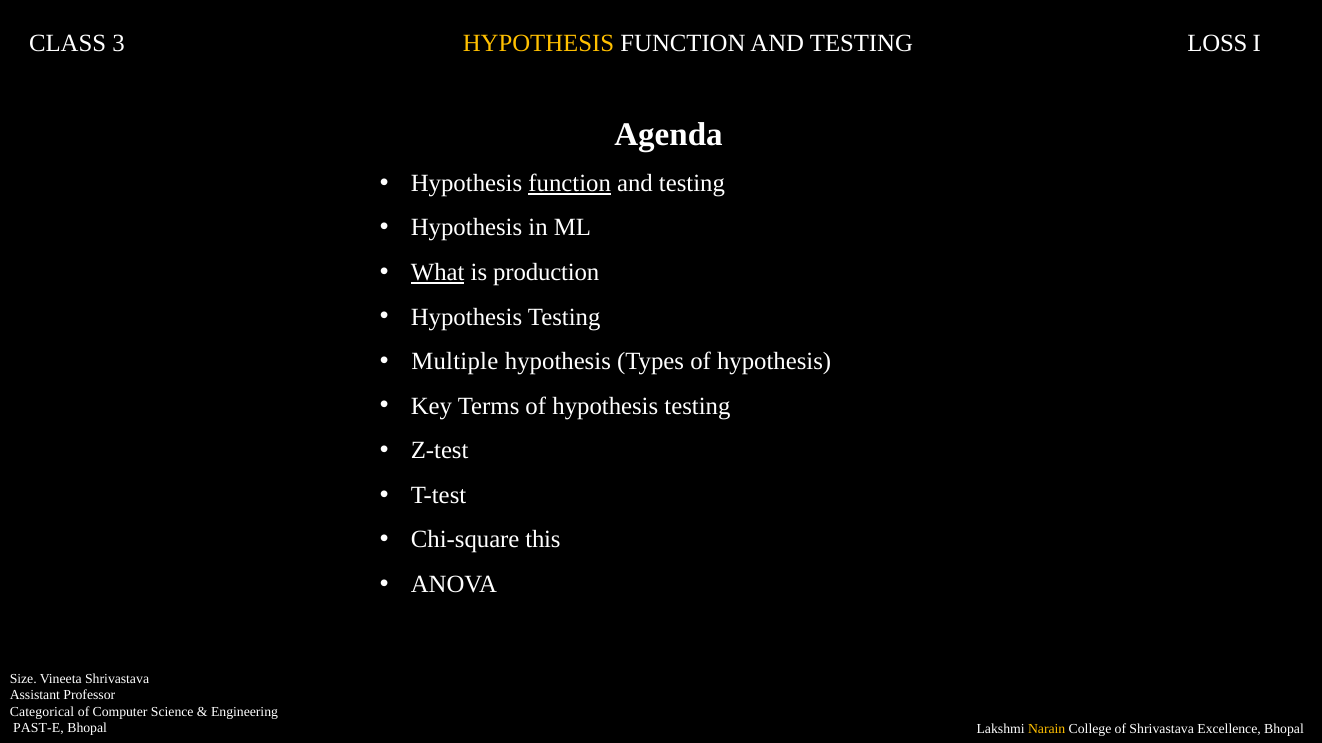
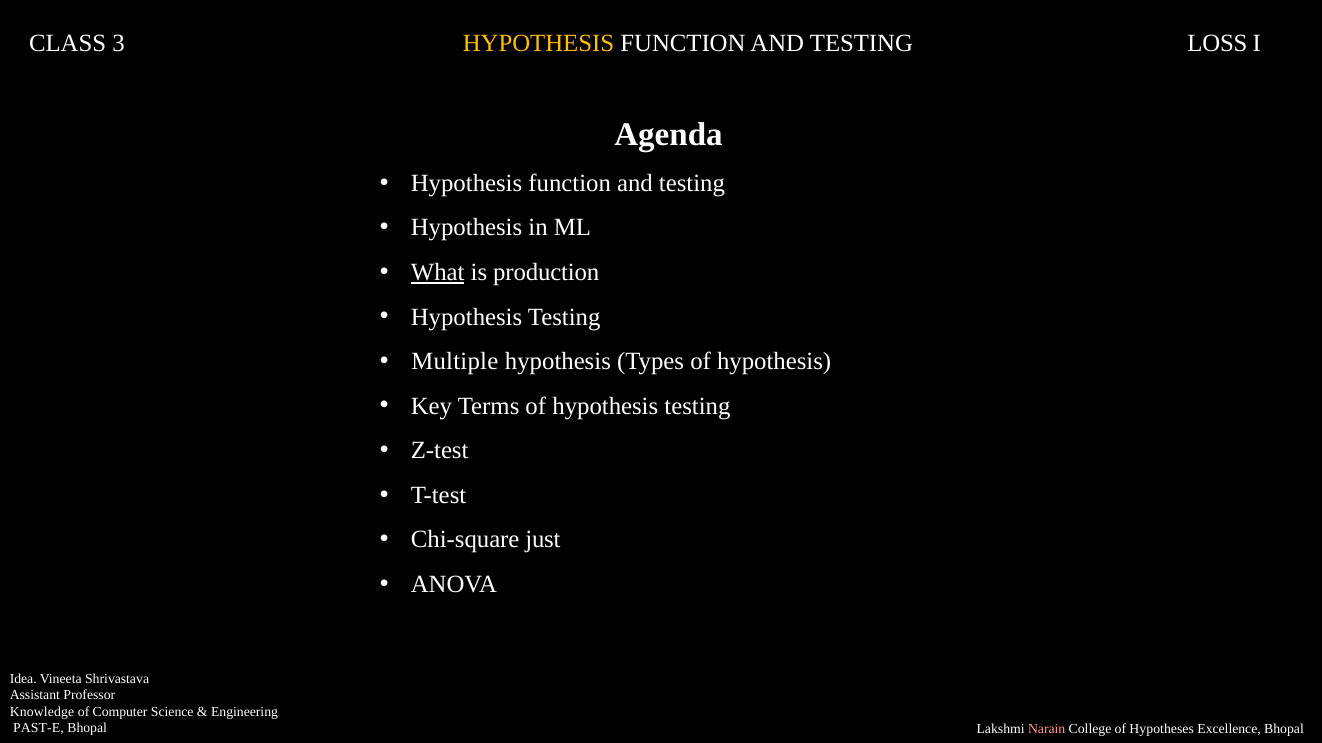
function at (570, 183) underline: present -> none
this: this -> just
Size: Size -> Idea
Categorical: Categorical -> Knowledge
Narain colour: yellow -> pink
of Shrivastava: Shrivastava -> Hypotheses
